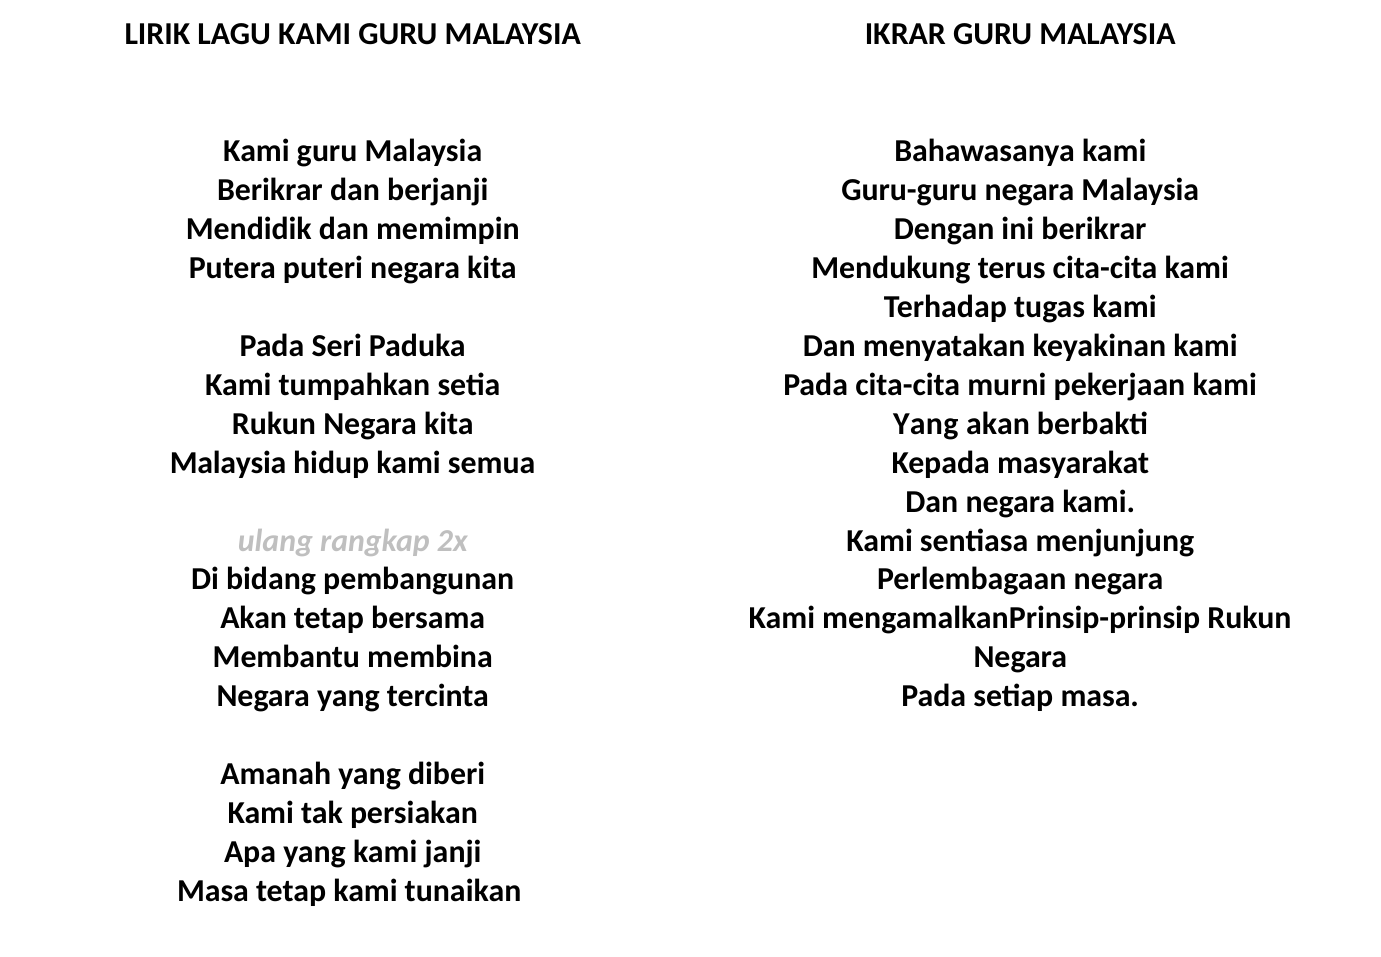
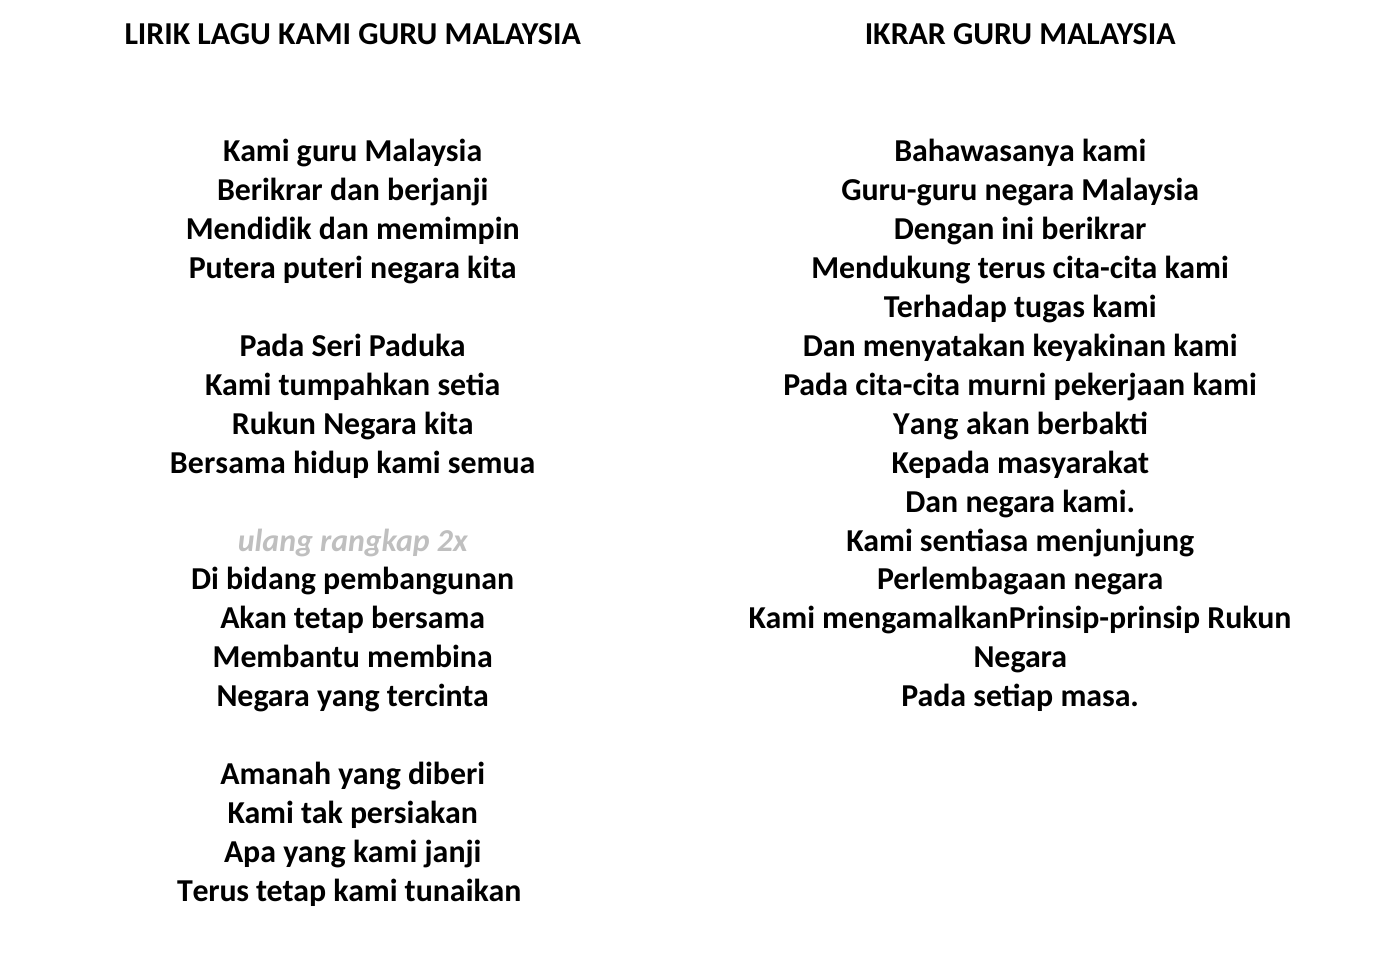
Malaysia at (228, 462): Malaysia -> Bersama
Masa at (213, 890): Masa -> Terus
